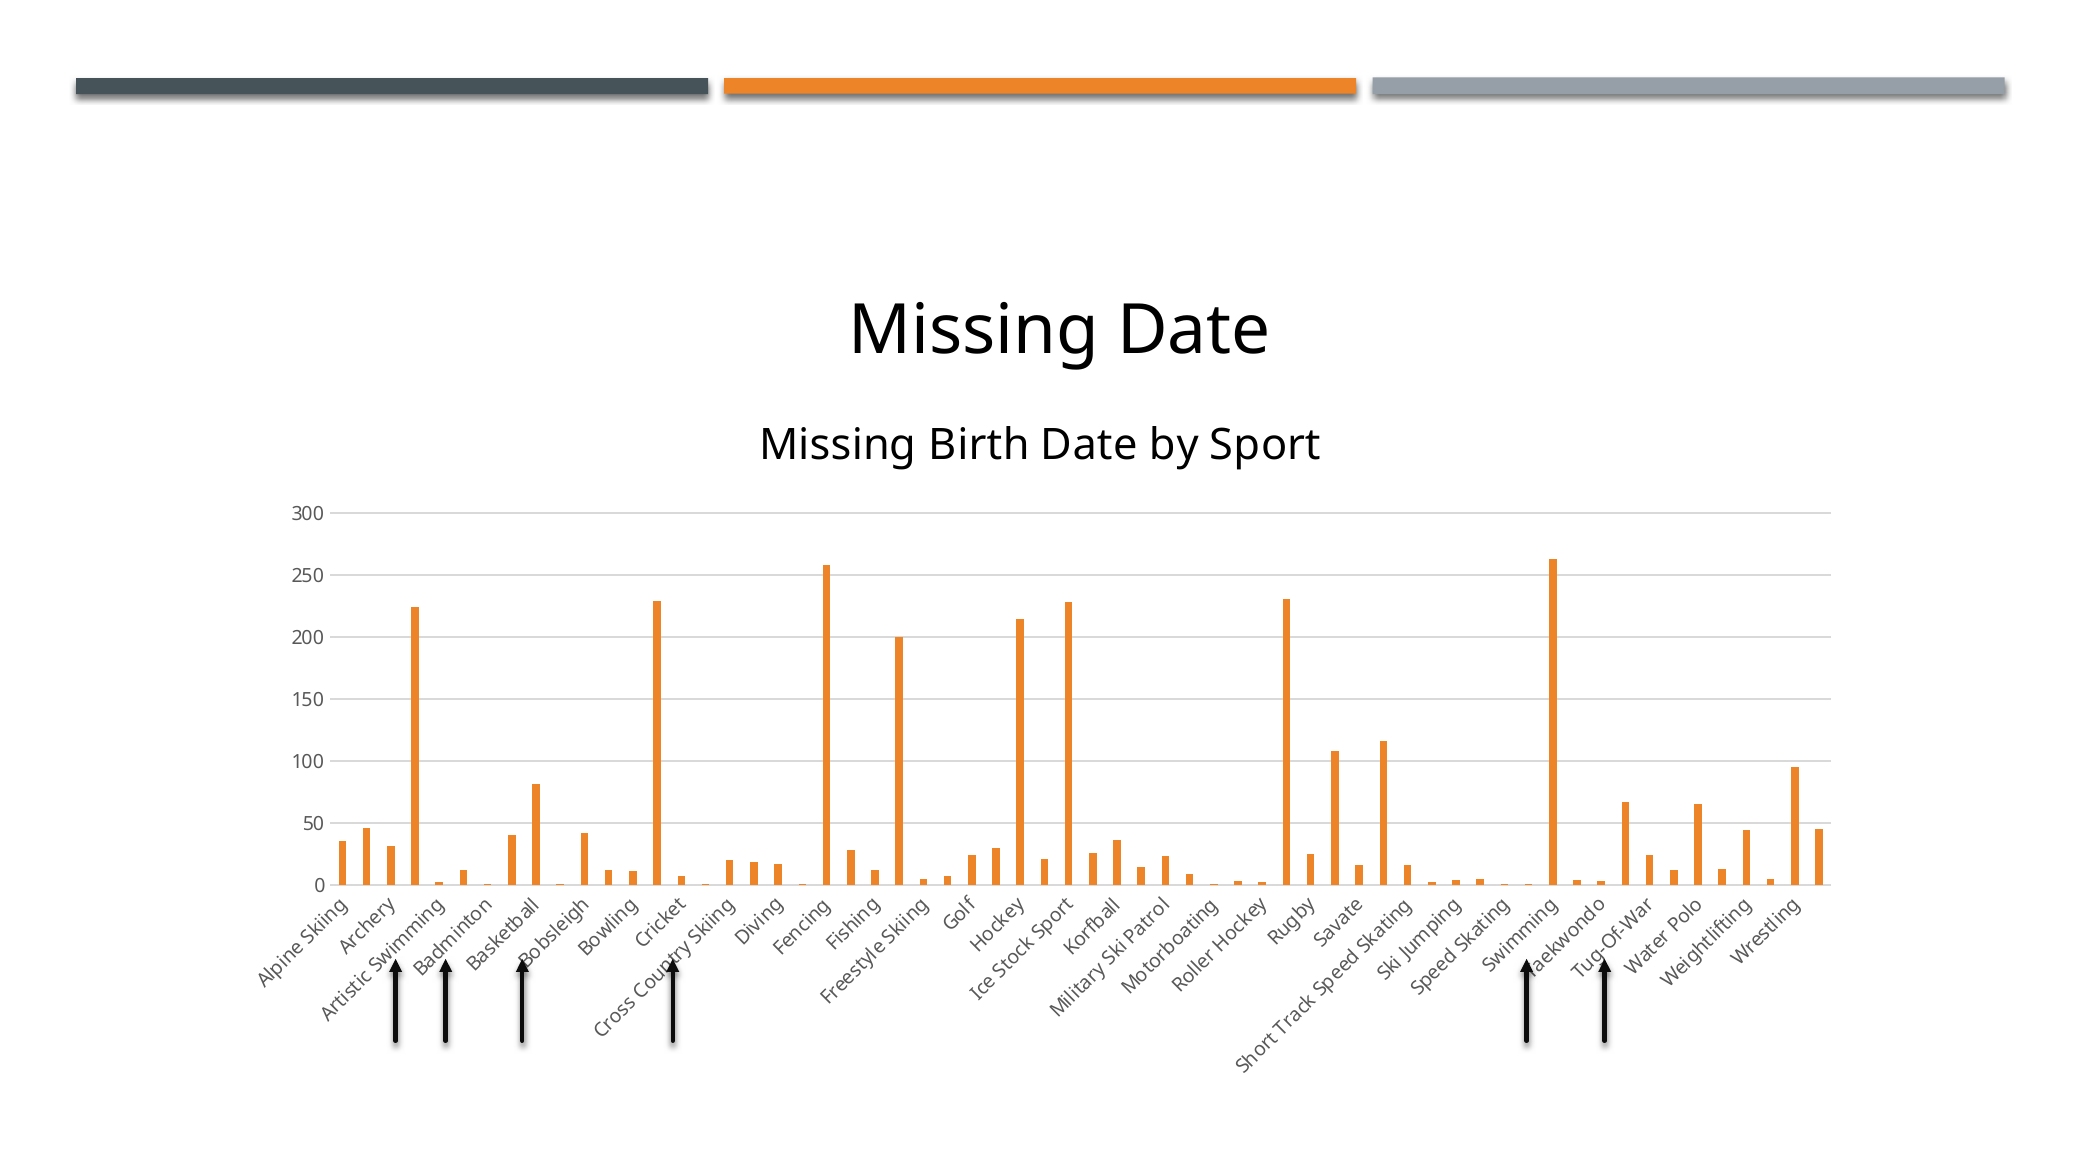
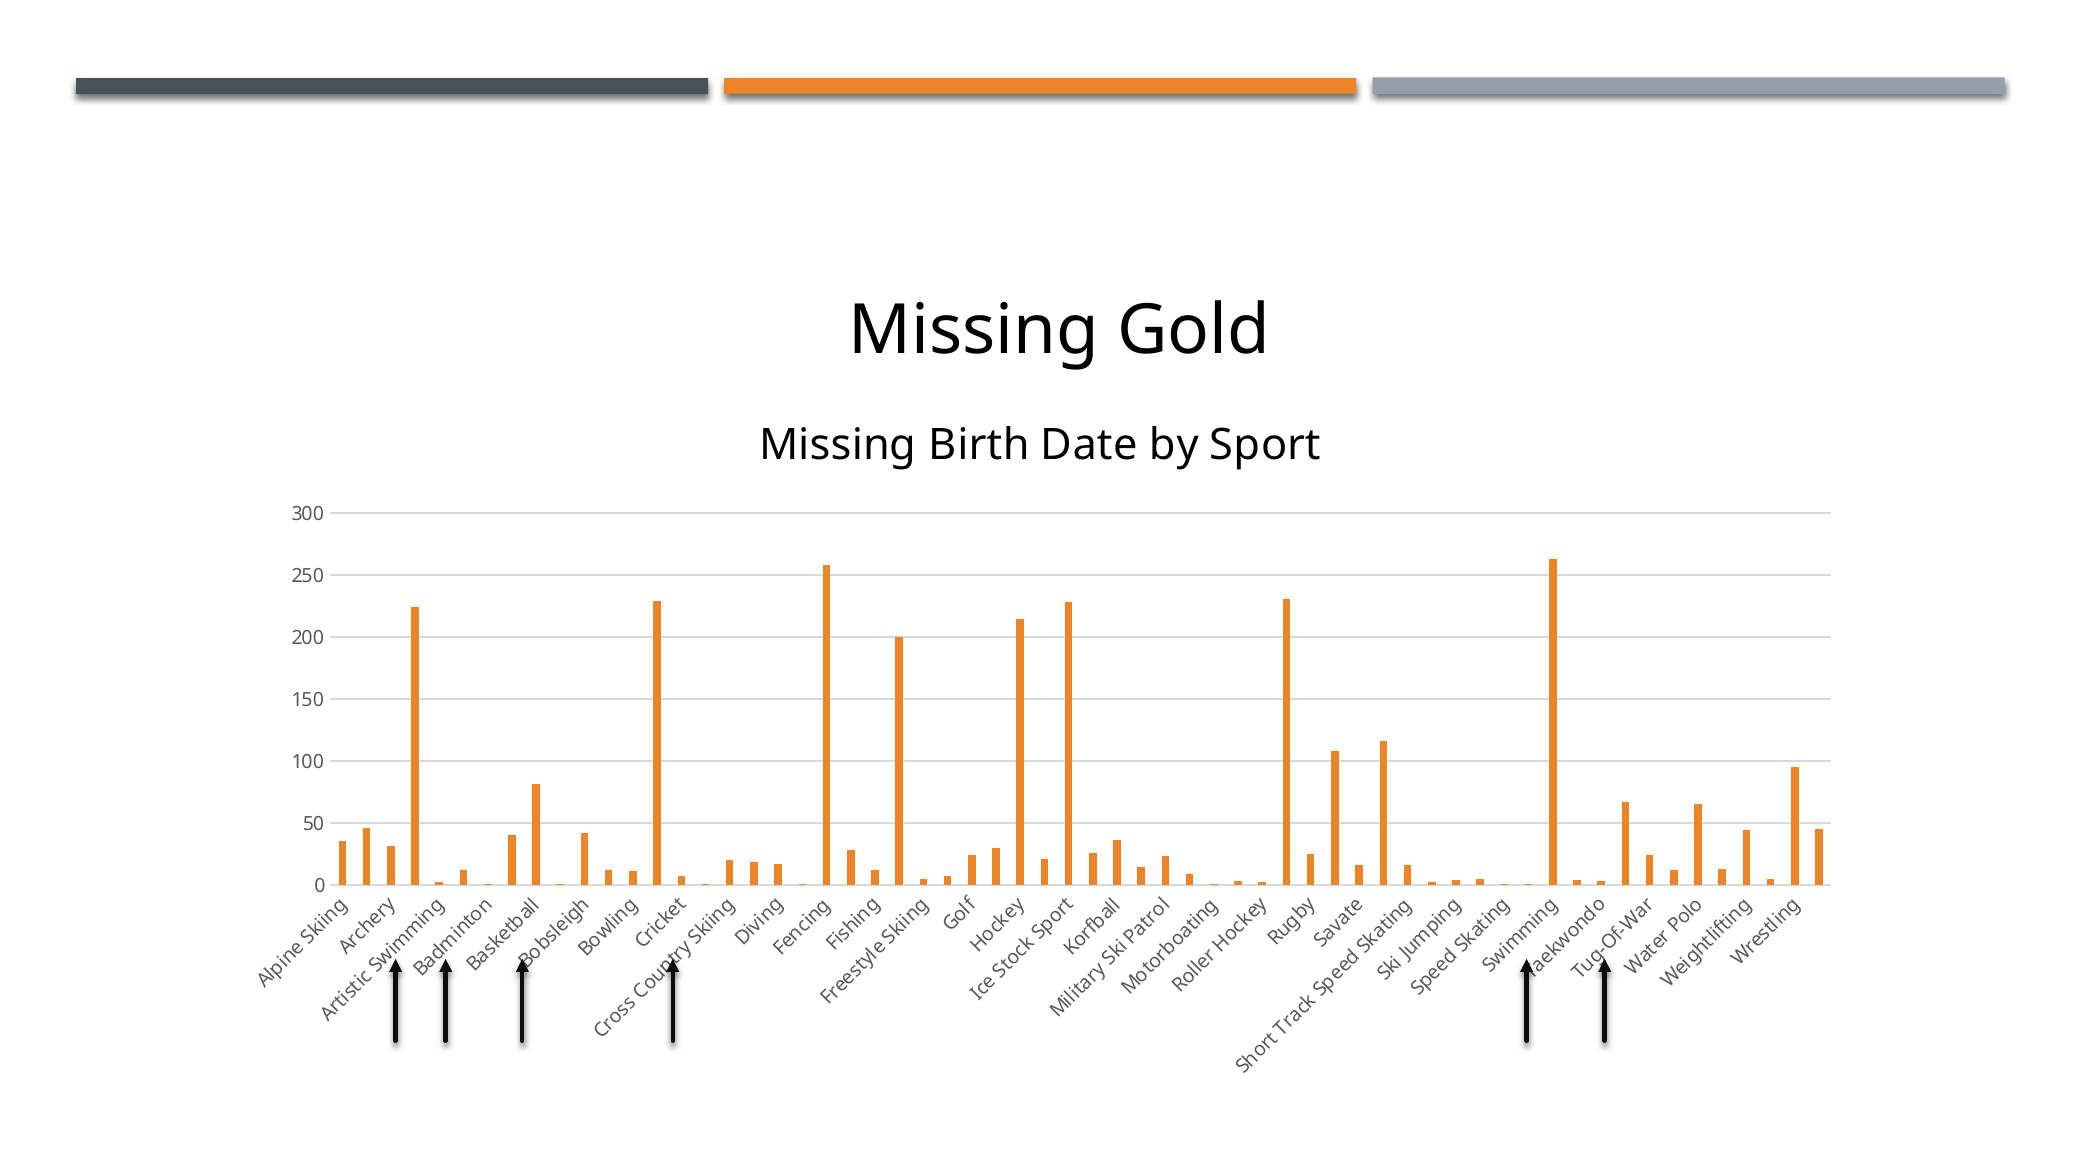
Missing Date: Date -> Gold
